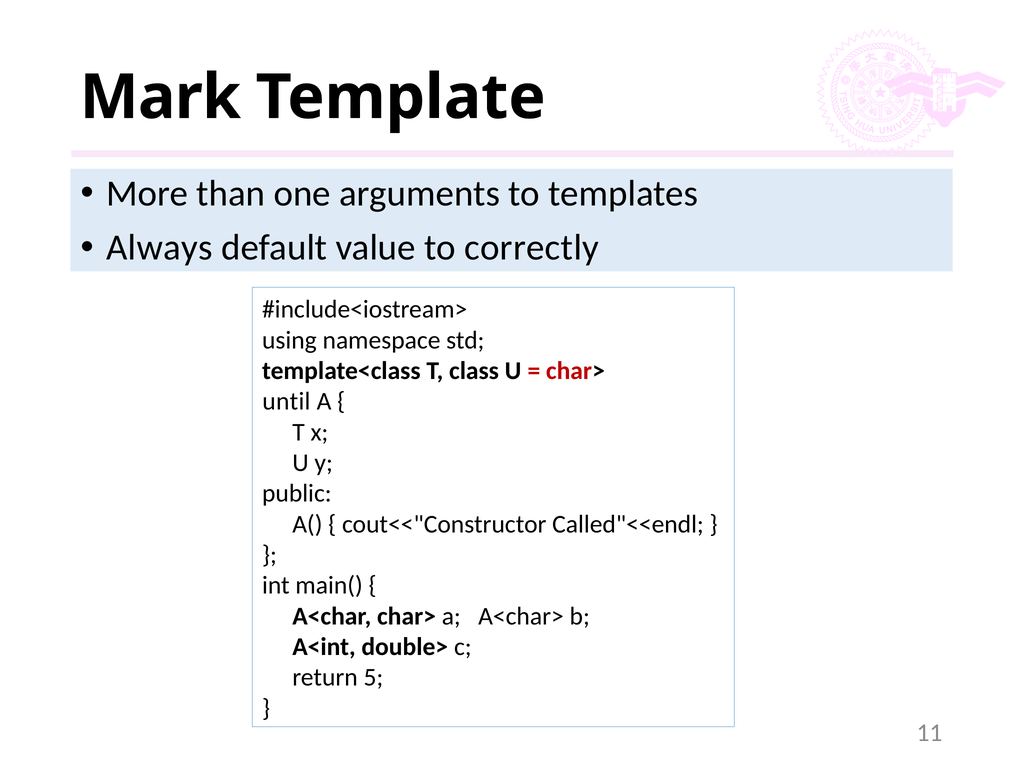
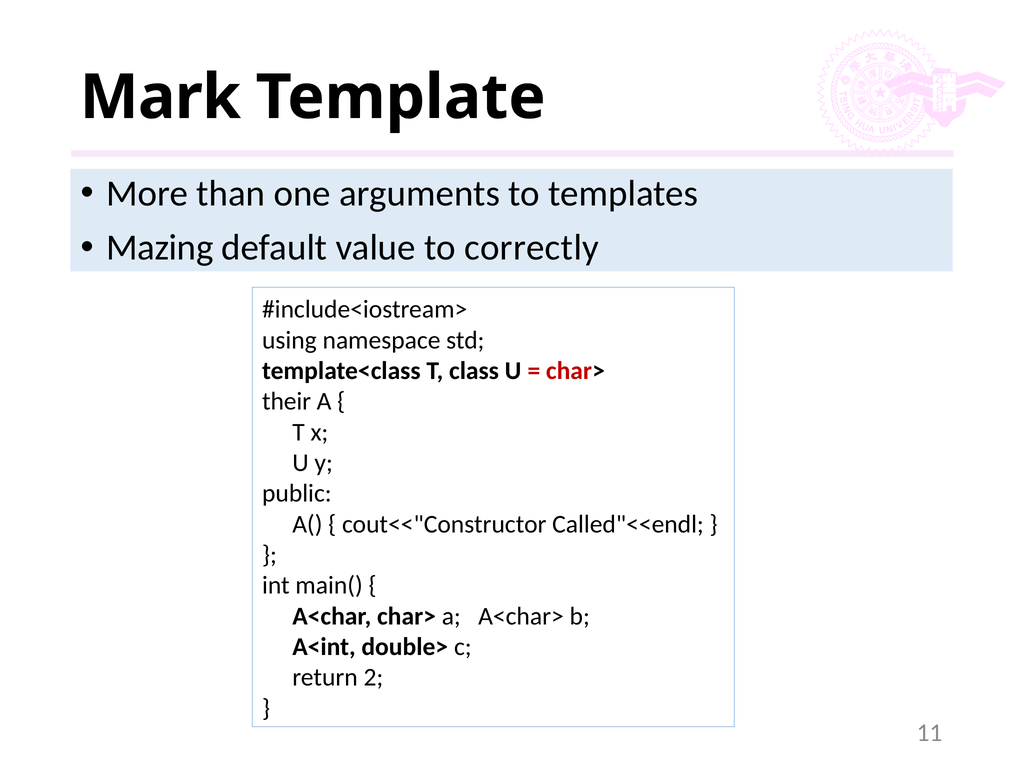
Always: Always -> Mazing
until: until -> their
5: 5 -> 2
